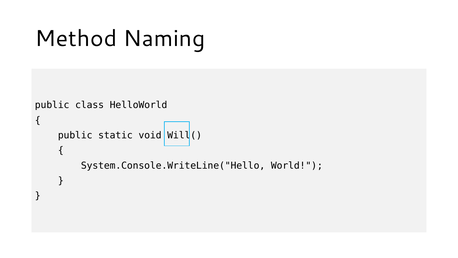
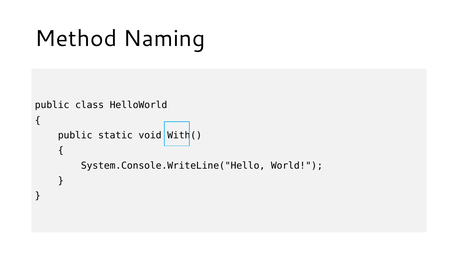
Will(: Will( -> With(
